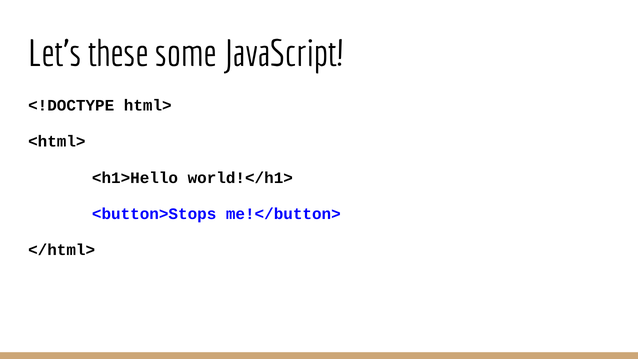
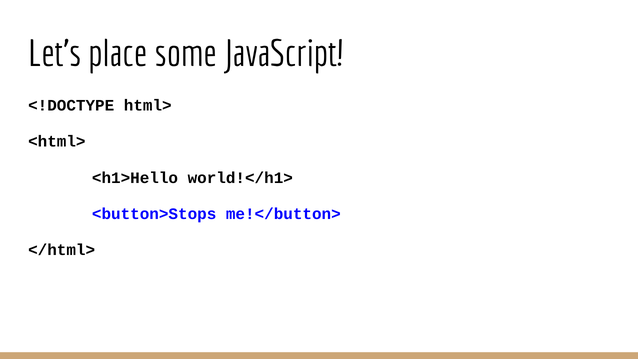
these: these -> place
